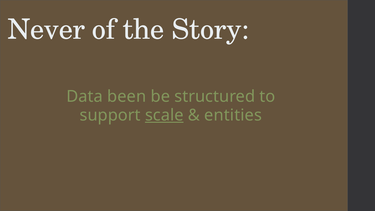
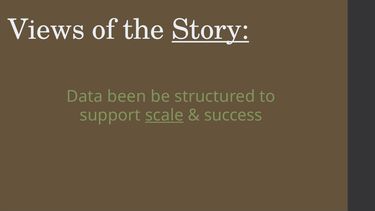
Never: Never -> Views
Story underline: none -> present
entities: entities -> success
